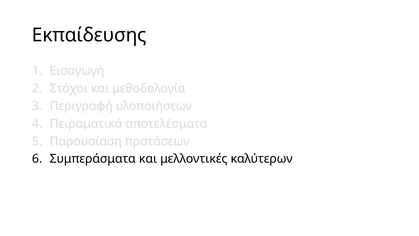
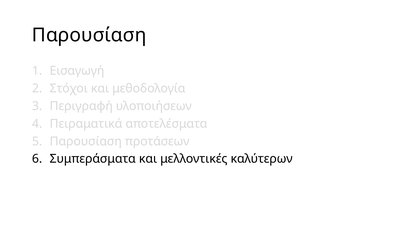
Εκπαίδευσης at (89, 35): Εκπαίδευσης -> Παρουσίαση
